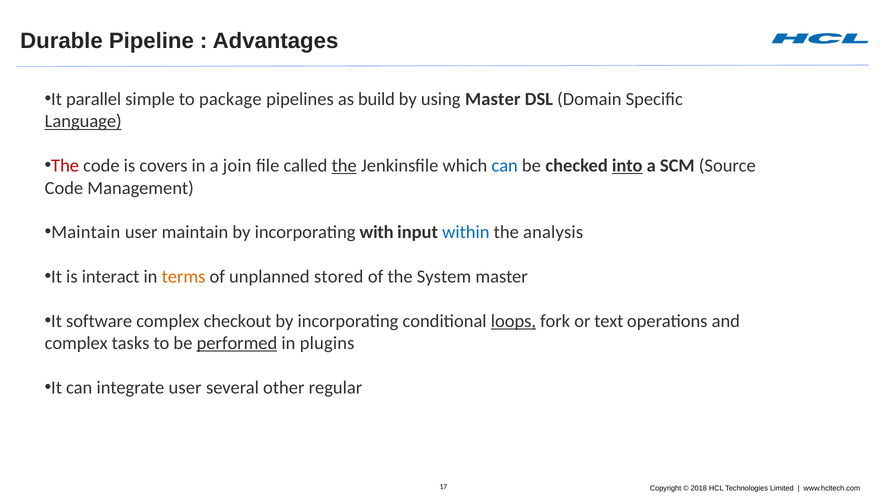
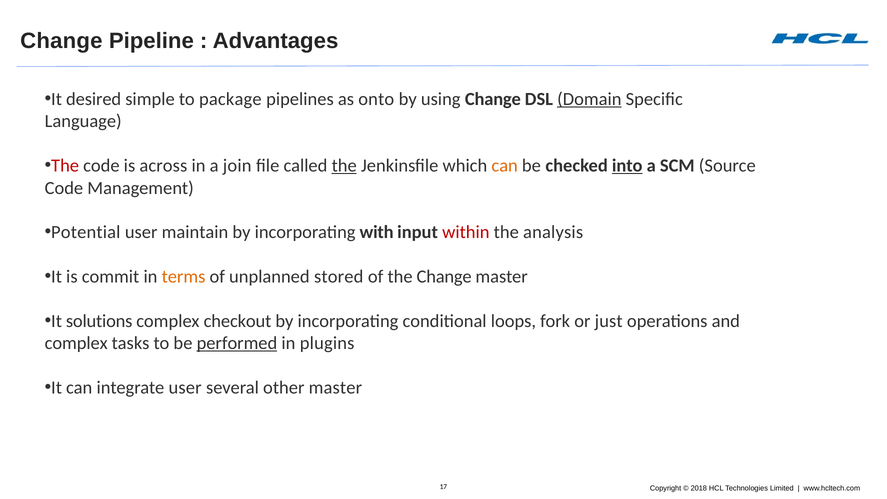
Durable at (61, 41): Durable -> Change
parallel: parallel -> desired
build: build -> onto
using Master: Master -> Change
Domain underline: none -> present
Language underline: present -> none
covers: covers -> across
can at (505, 166) colour: blue -> orange
Maintain at (86, 232): Maintain -> Potential
within colour: blue -> red
interact: interact -> commit
the System: System -> Change
software: software -> solutions
loops underline: present -> none
text: text -> just
other regular: regular -> master
